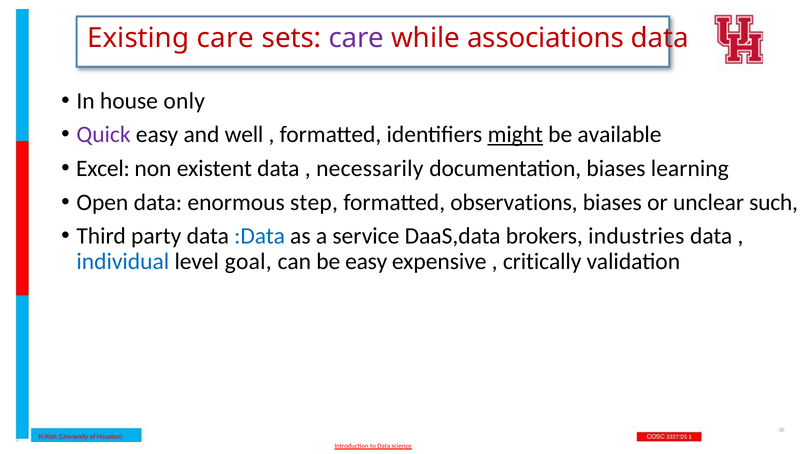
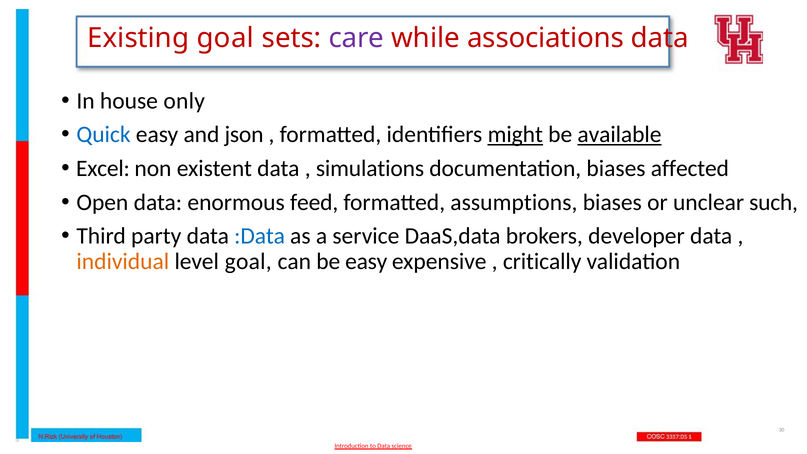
Existing care: care -> goal
Quick colour: purple -> blue
well: well -> json
available underline: none -> present
necessarily: necessarily -> simulations
learning: learning -> affected
step: step -> feed
observations: observations -> assumptions
industries: industries -> developer
individual colour: blue -> orange
